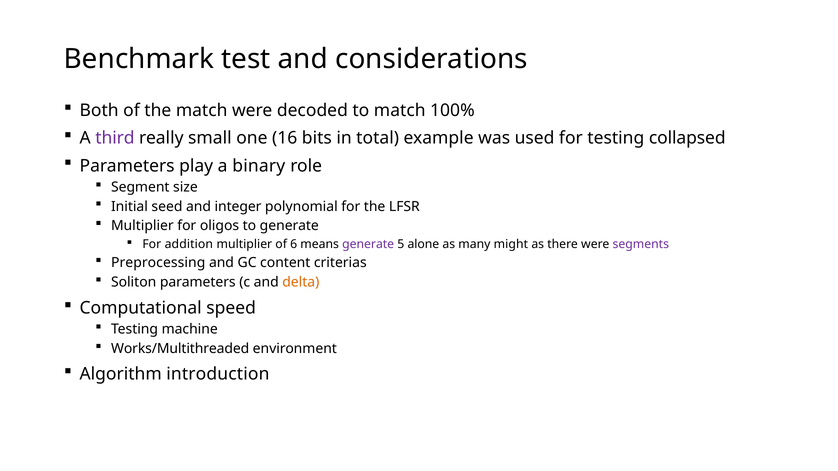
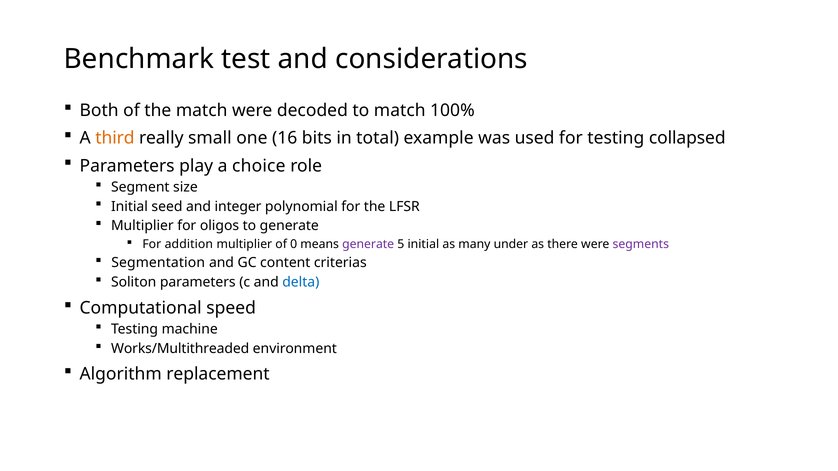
third colour: purple -> orange
binary: binary -> choice
6: 6 -> 0
5 alone: alone -> initial
might: might -> under
Preprocessing: Preprocessing -> Segmentation
delta colour: orange -> blue
introduction: introduction -> replacement
